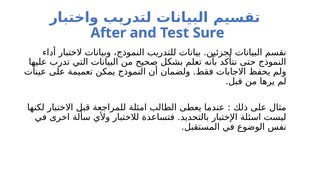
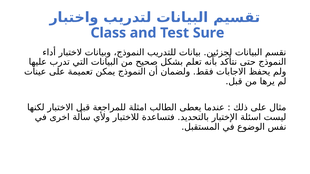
After: After -> Class
